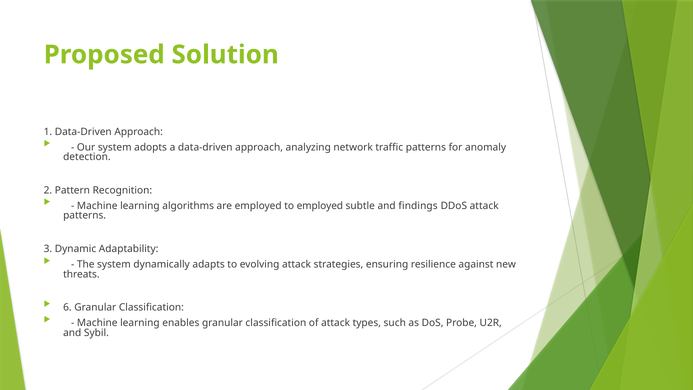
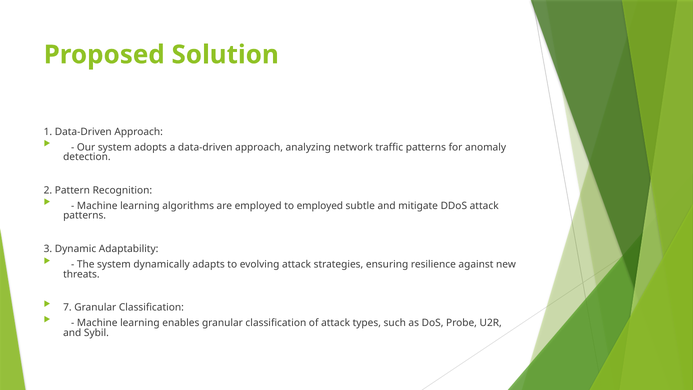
findings: findings -> mitigate
6: 6 -> 7
